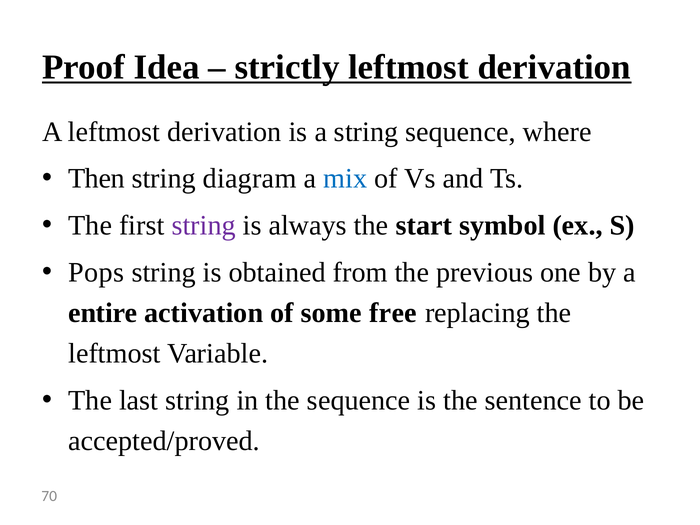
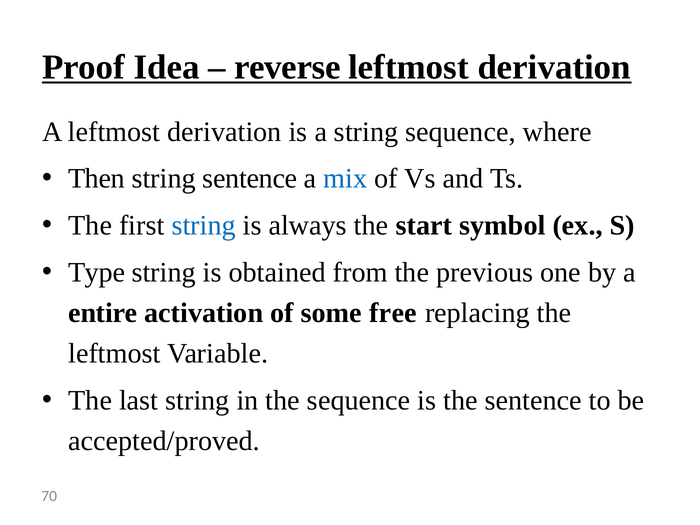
strictly: strictly -> reverse
string diagram: diagram -> sentence
string at (204, 225) colour: purple -> blue
Pops: Pops -> Type
